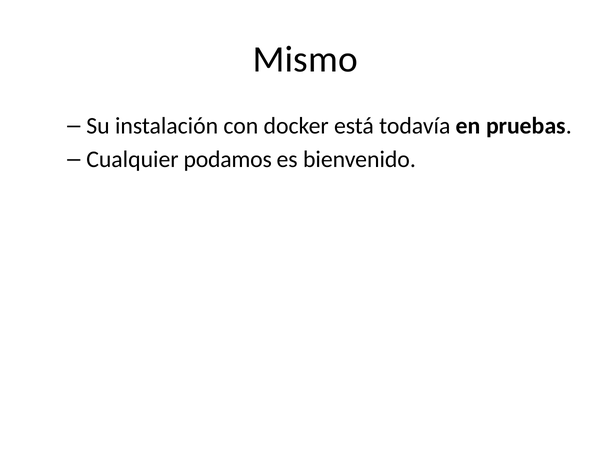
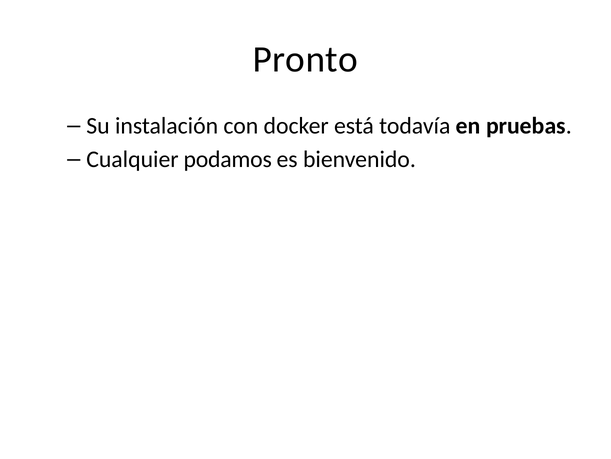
Mismo: Mismo -> Pronto
